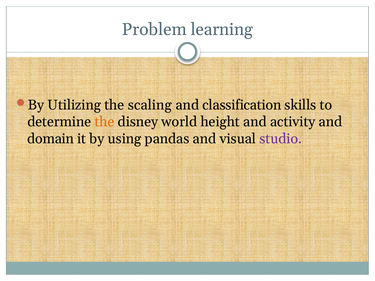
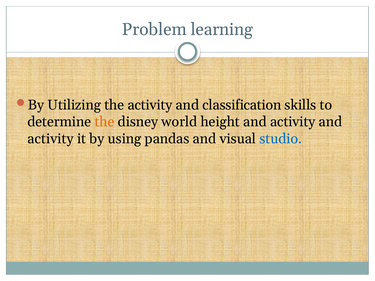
the scaling: scaling -> activity
domain at (51, 139): domain -> activity
studio colour: purple -> blue
